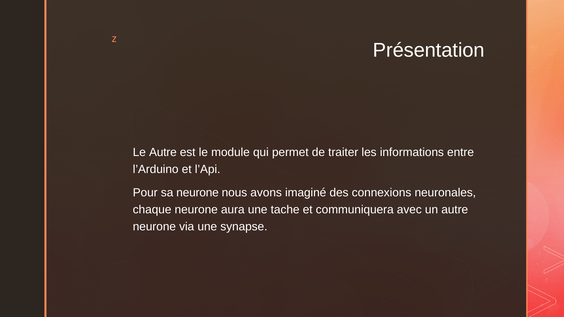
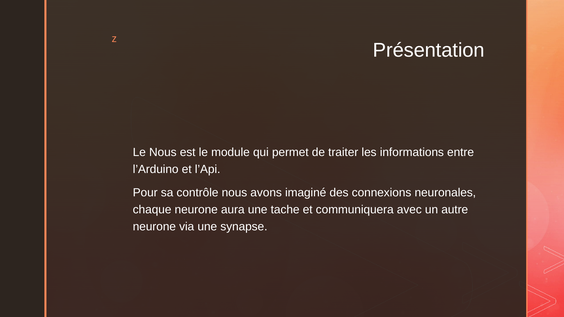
Le Autre: Autre -> Nous
sa neurone: neurone -> contrôle
